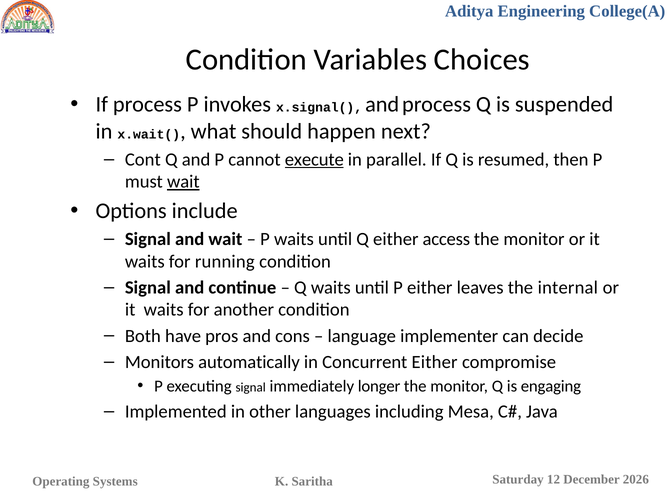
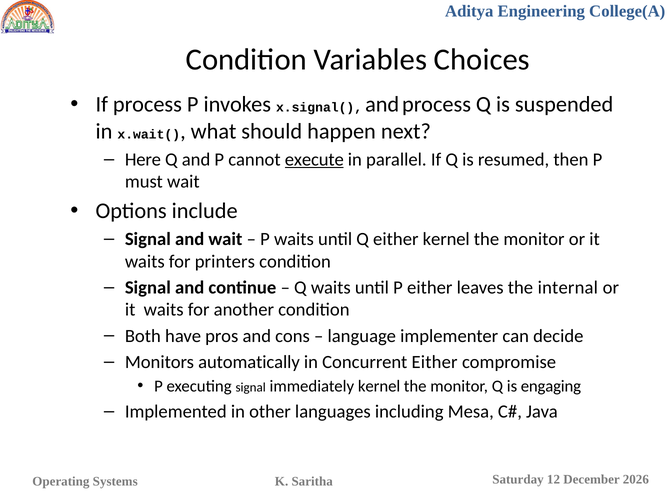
Cont: Cont -> Here
wait at (183, 182) underline: present -> none
either access: access -> kernel
running: running -> printers
immediately longer: longer -> kernel
